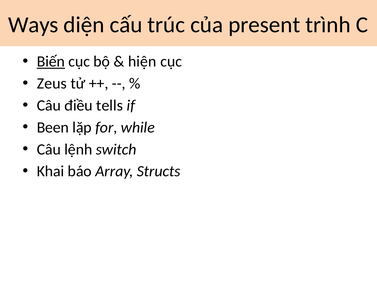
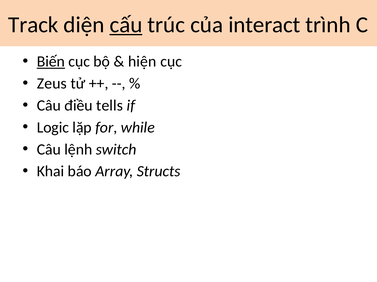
Ways: Ways -> Track
cấu underline: none -> present
present: present -> interact
Been: Been -> Logic
